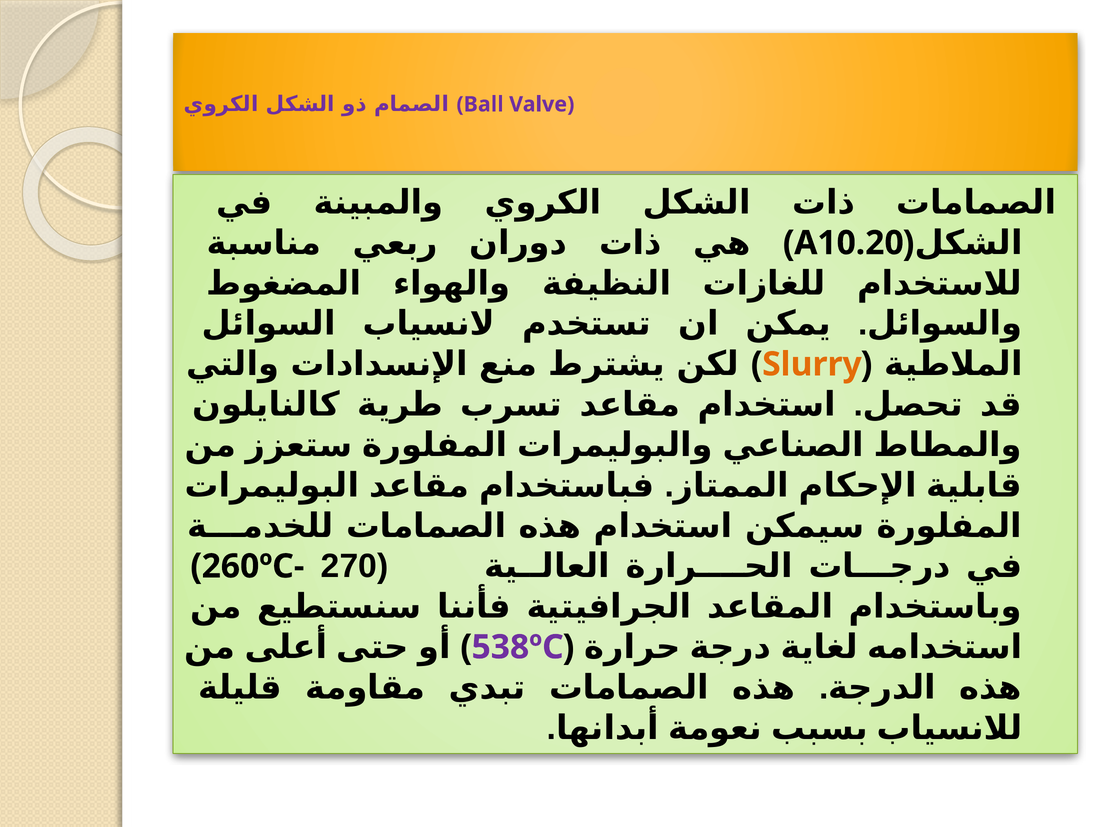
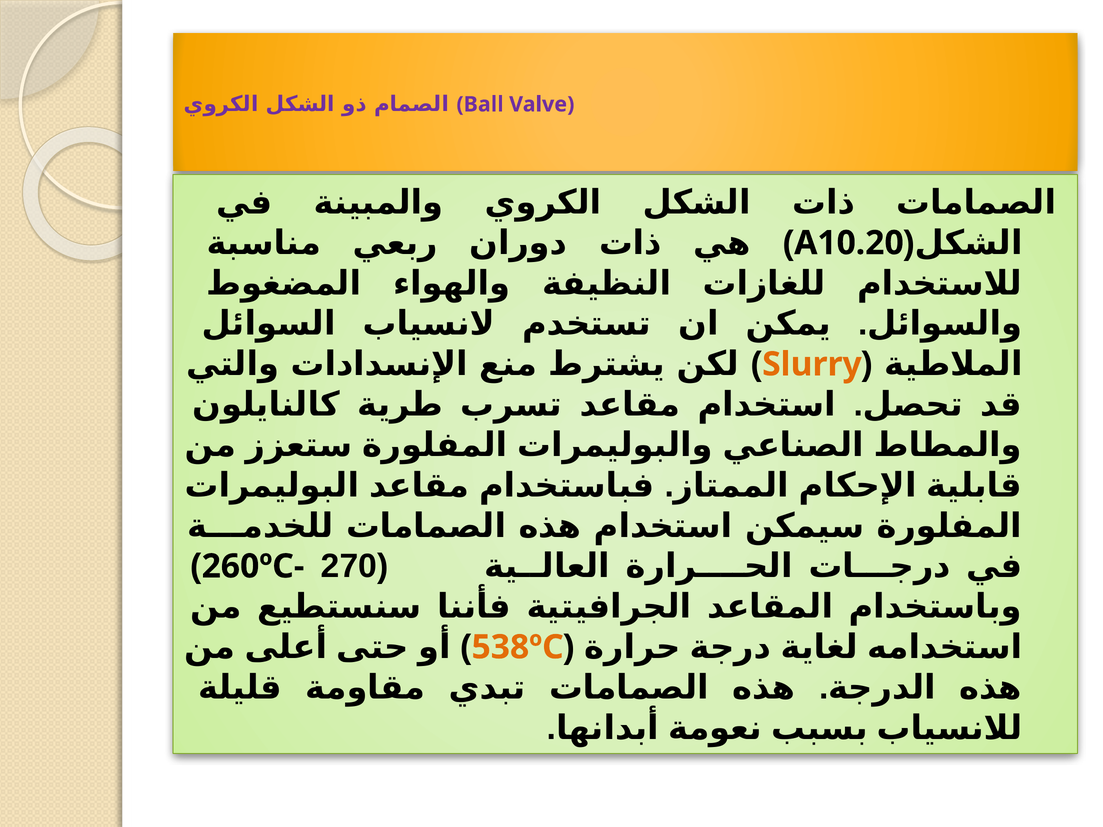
538ºC colour: purple -> orange
